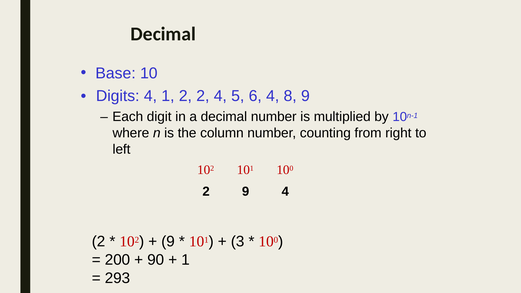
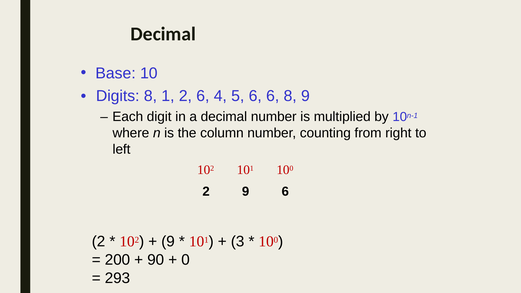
Digits 4: 4 -> 8
2 2: 2 -> 6
6 4: 4 -> 6
9 4: 4 -> 6
1 at (186, 260): 1 -> 0
